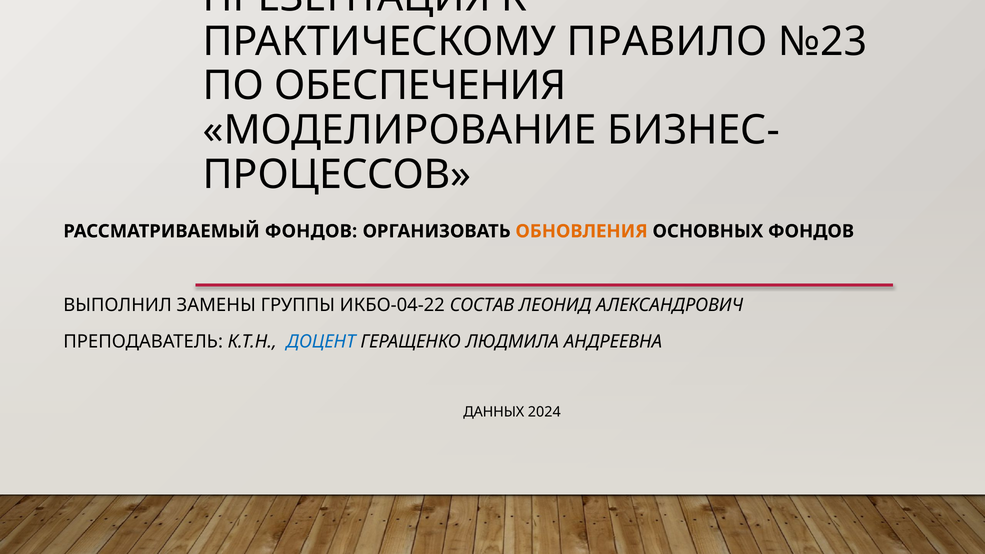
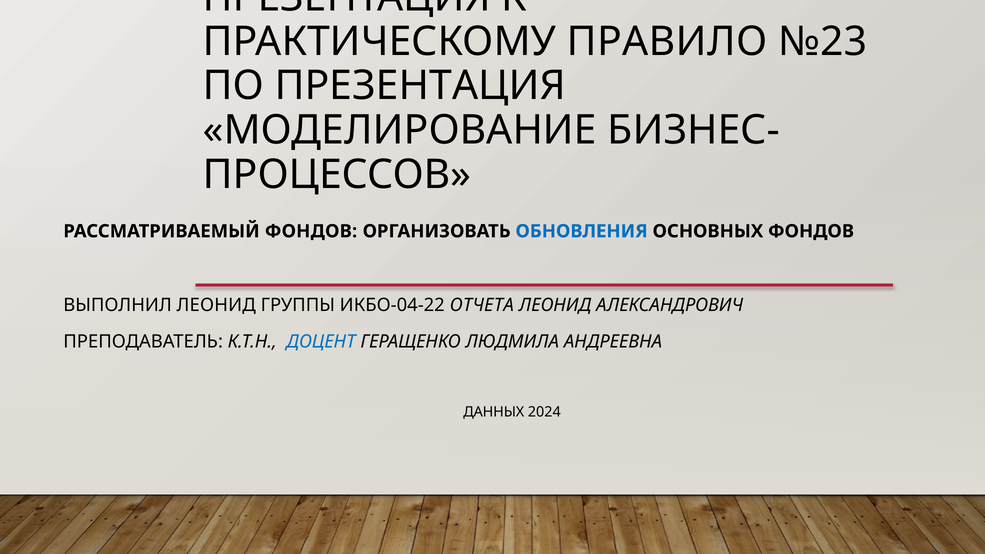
ПО ОБЕСПЕЧЕНИЯ: ОБЕСПЕЧЕНИЯ -> ПРЕЗЕНТАЦИЯ
ОБНОВЛЕНИЯ colour: orange -> blue
ВЫПОЛНИЛ ЗАМЕНЫ: ЗАМЕНЫ -> ЛЕОНИД
СОСТАВ: СОСТАВ -> ОТЧЕТА
